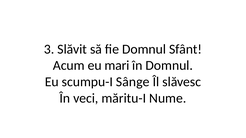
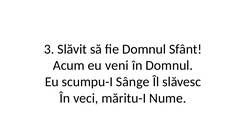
mari: mari -> veni
